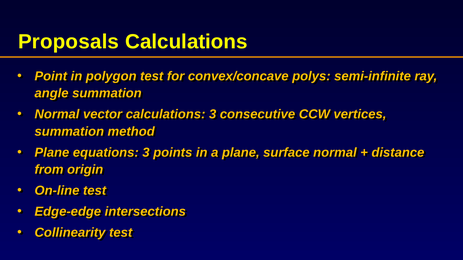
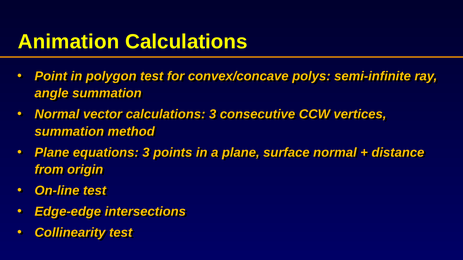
Proposals: Proposals -> Animation
